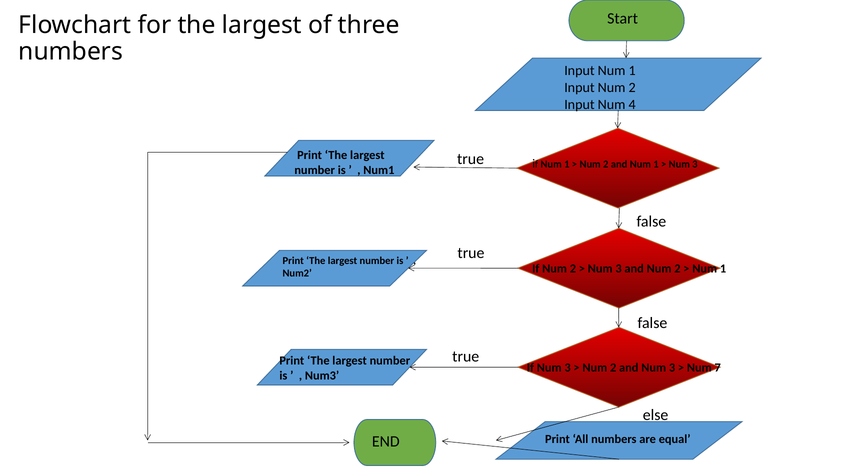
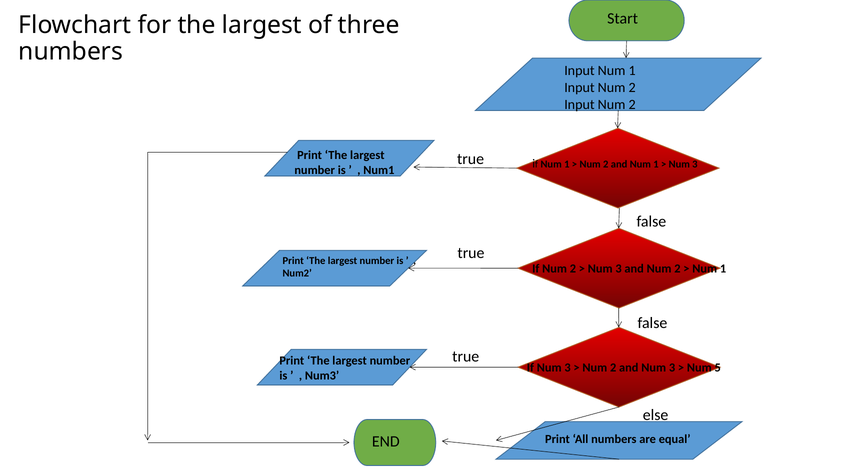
4 at (632, 105): 4 -> 2
7: 7 -> 5
